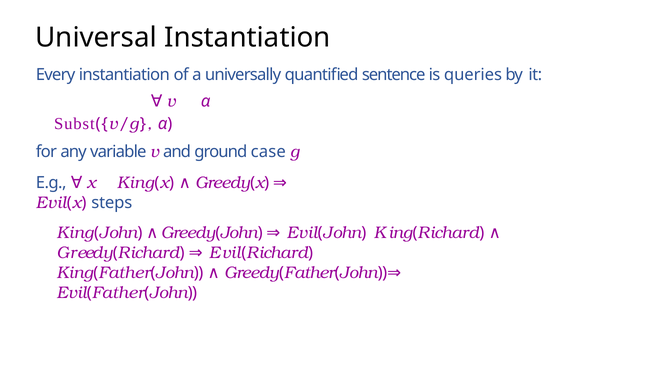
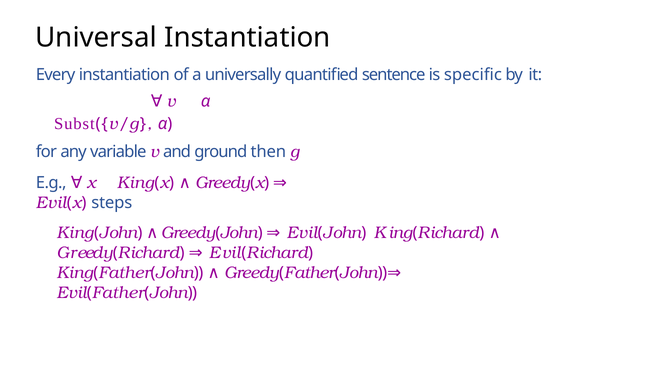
queries: queries -> specific
case: case -> then
